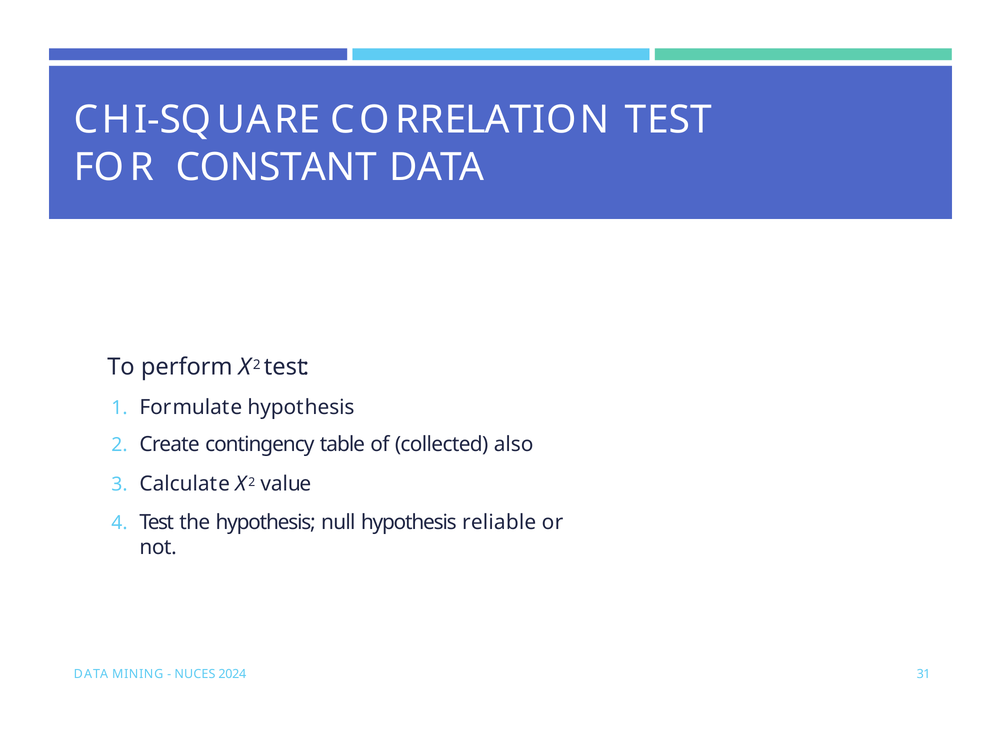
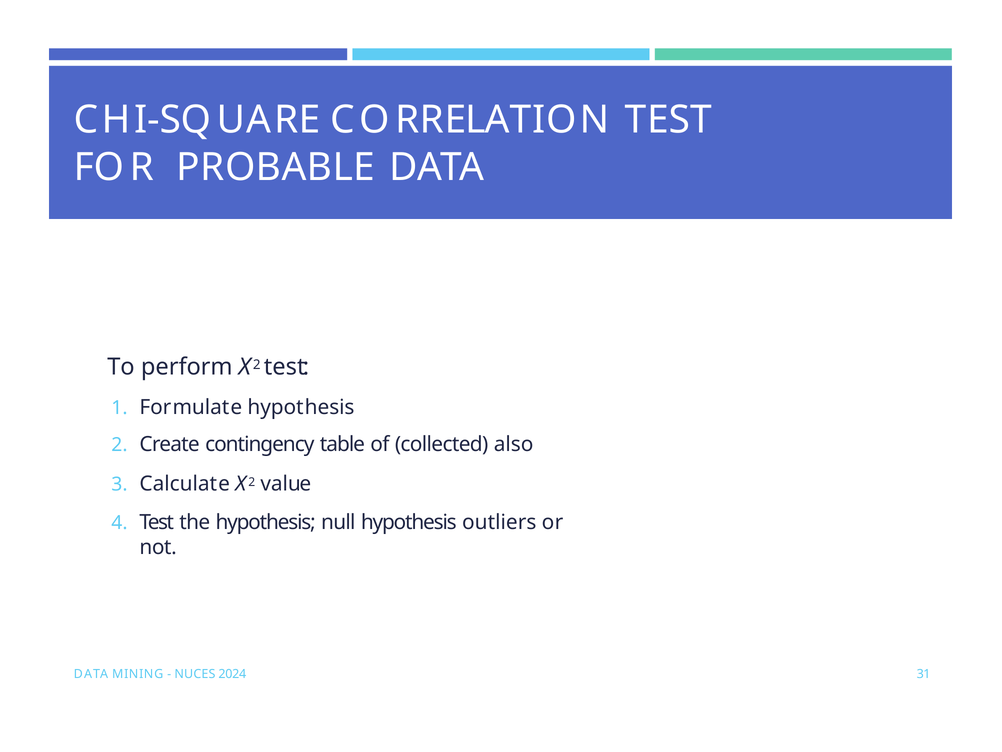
CONSTANT: CONSTANT -> PROBABLE
reliable: reliable -> outliers
